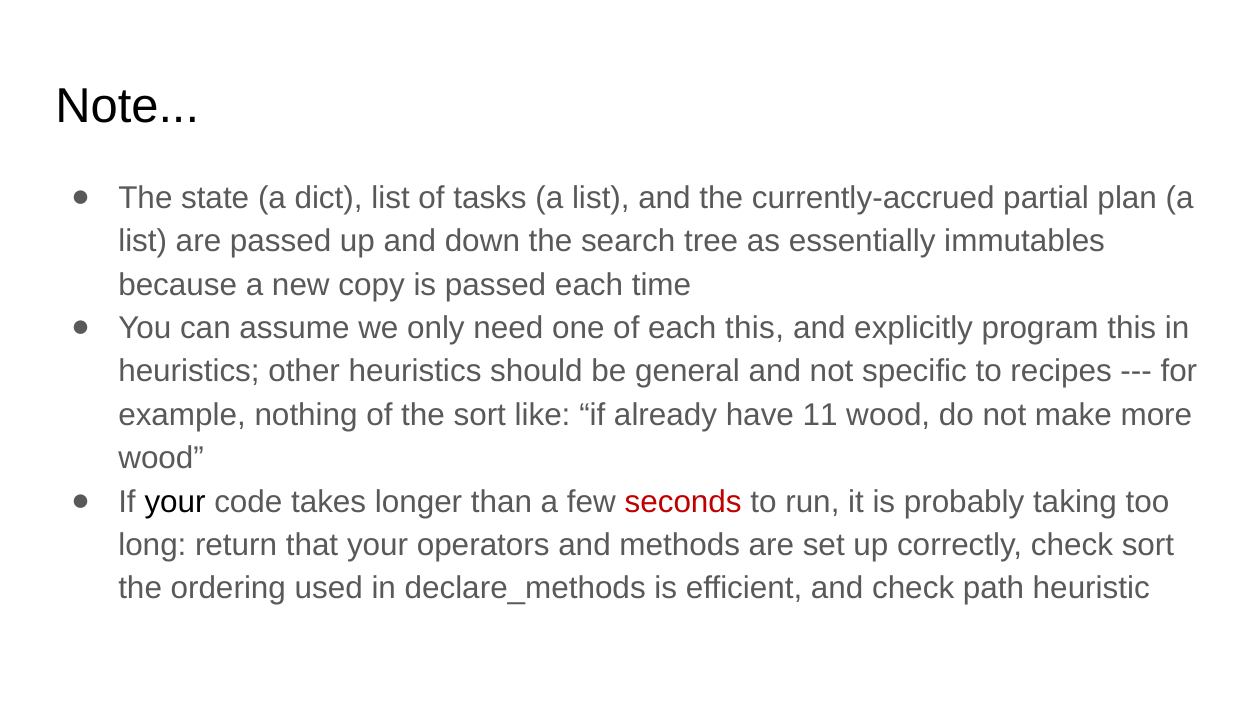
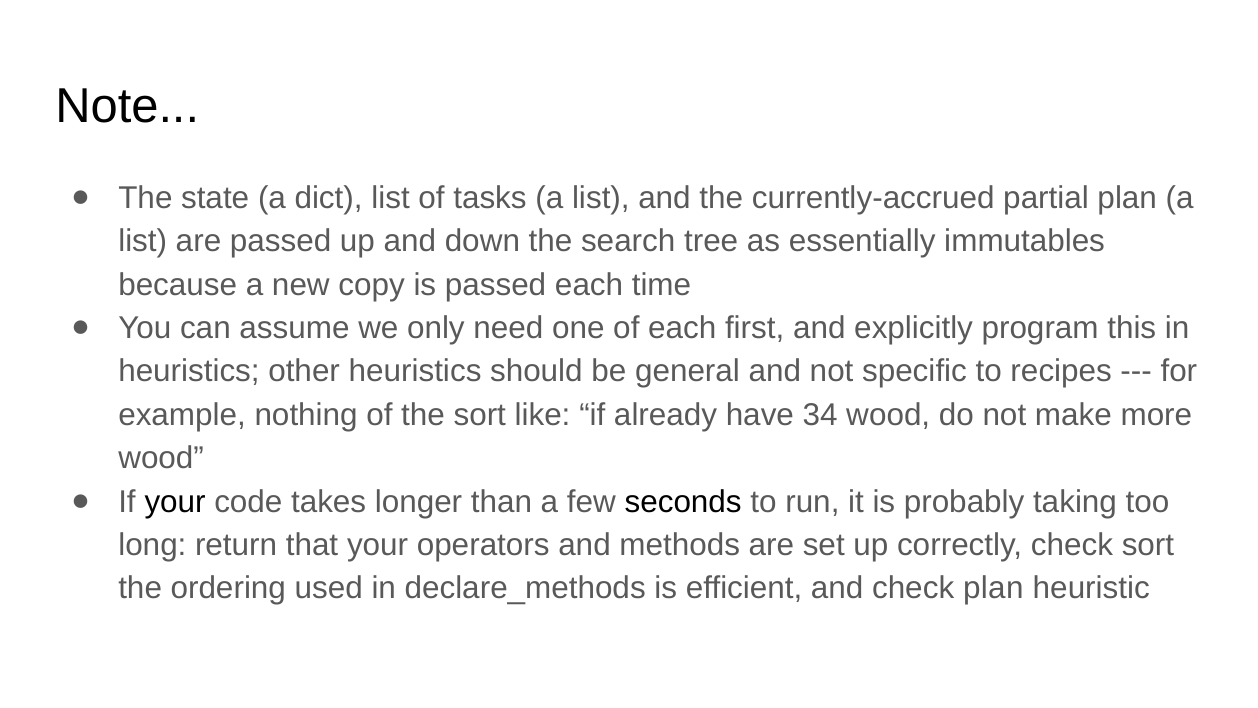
each this: this -> first
11: 11 -> 34
seconds colour: red -> black
check path: path -> plan
